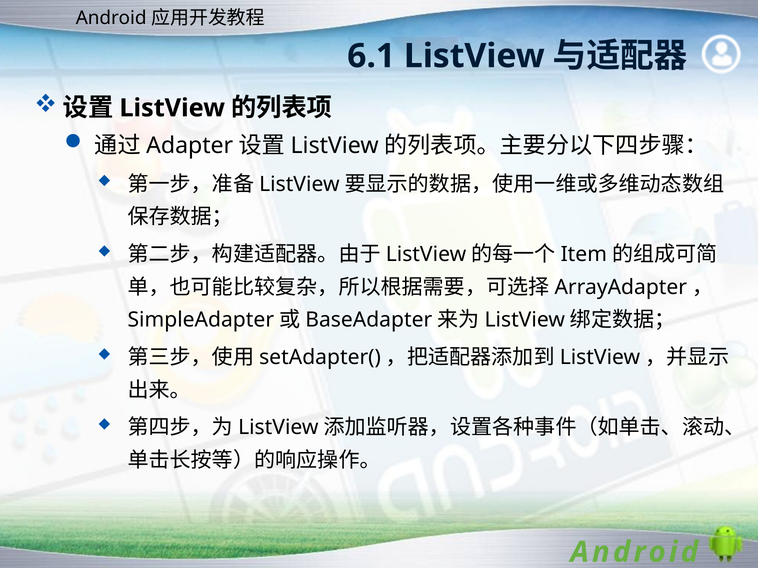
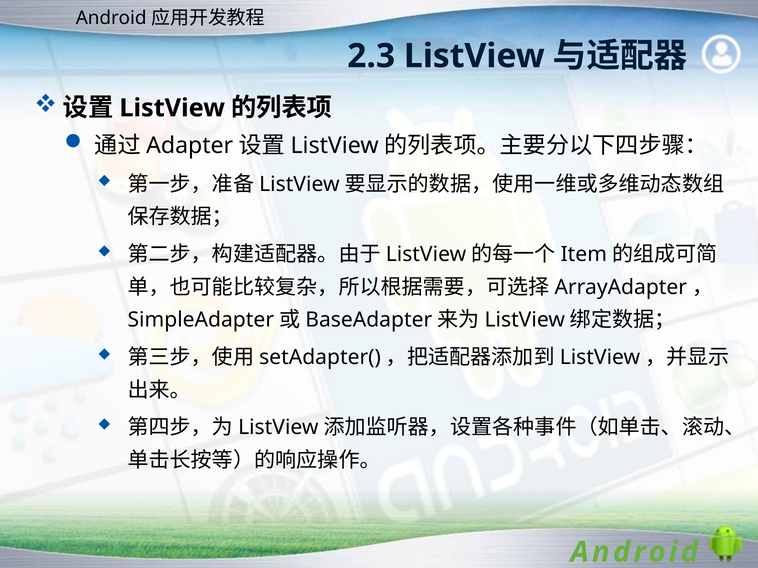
6.1: 6.1 -> 2.3
